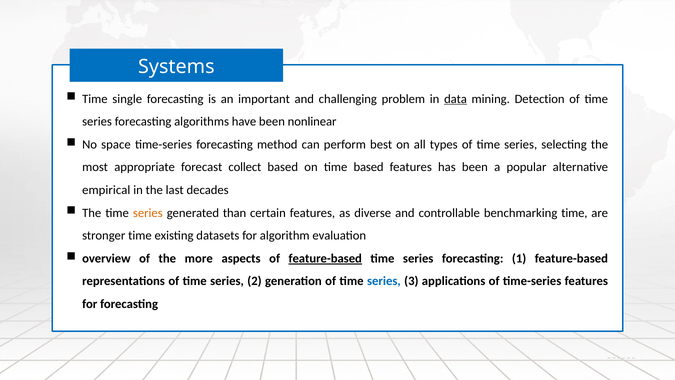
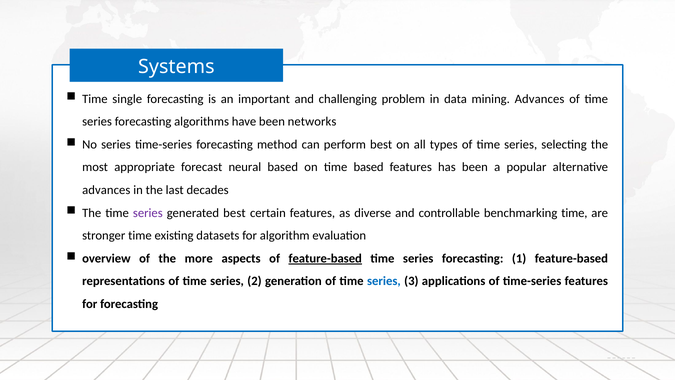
data underline: present -> none
mining Detection: Detection -> Advances
nonlinear: nonlinear -> networks
No space: space -> series
collect: collect -> neural
empirical at (106, 190): empirical -> advances
series at (148, 213) colour: orange -> purple
generated than: than -> best
